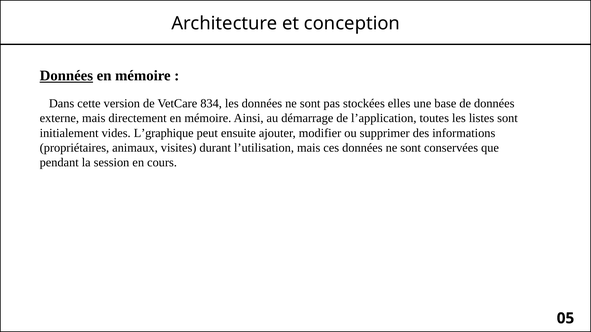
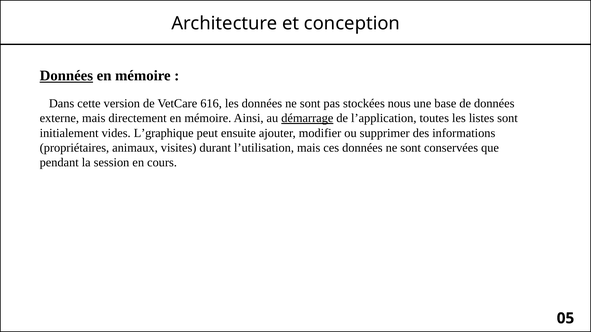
834: 834 -> 616
elles: elles -> nous
démarrage underline: none -> present
